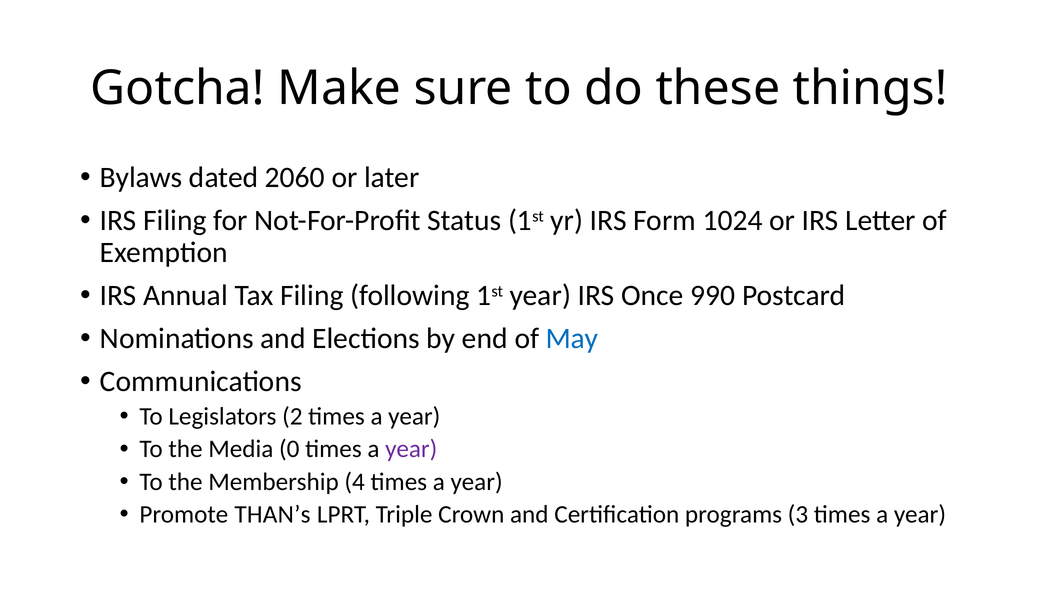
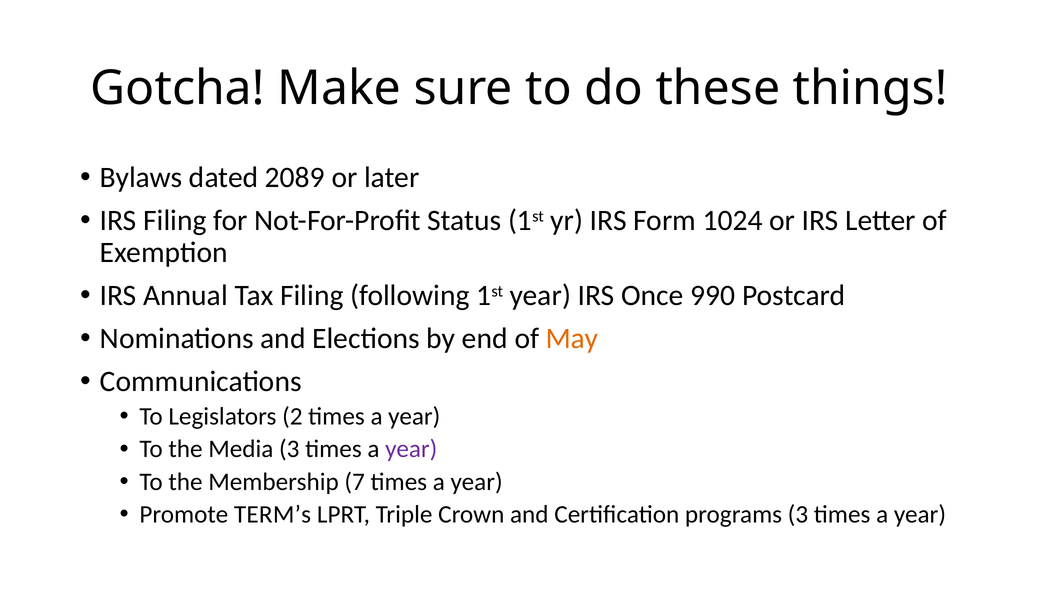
2060: 2060 -> 2089
May colour: blue -> orange
Media 0: 0 -> 3
4: 4 -> 7
THAN’s: THAN’s -> TERM’s
